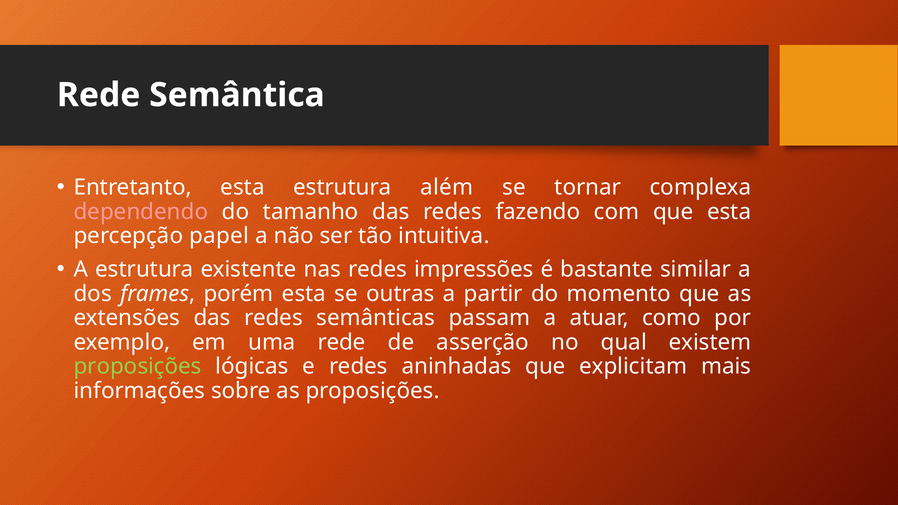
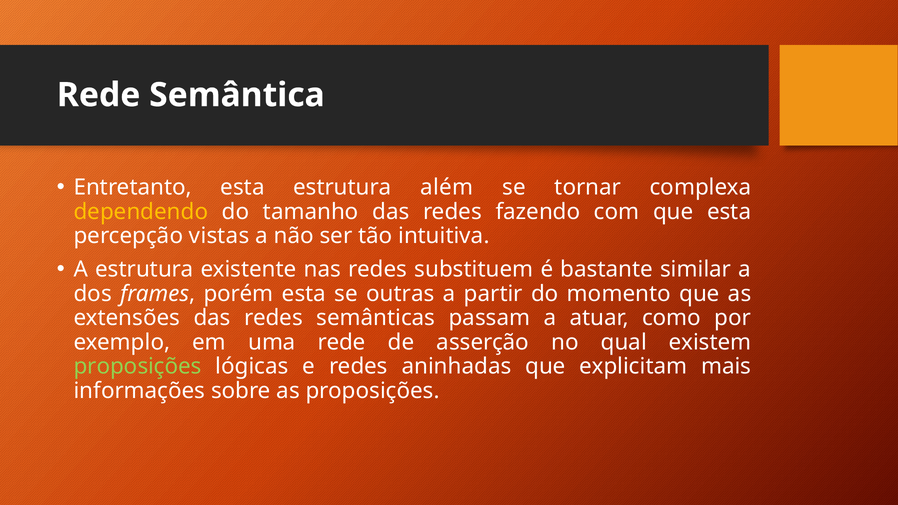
dependendo colour: pink -> yellow
papel: papel -> vistas
impressões: impressões -> substituem
